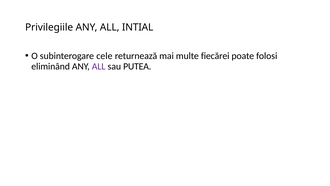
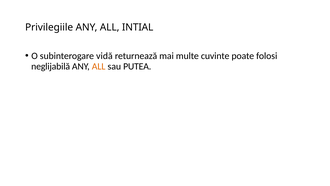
cele: cele -> vidă
fiecărei: fiecărei -> cuvinte
eliminând: eliminând -> neglijabilă
ALL at (99, 66) colour: purple -> orange
